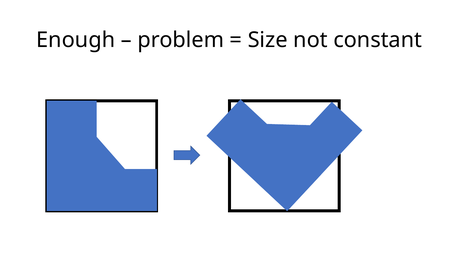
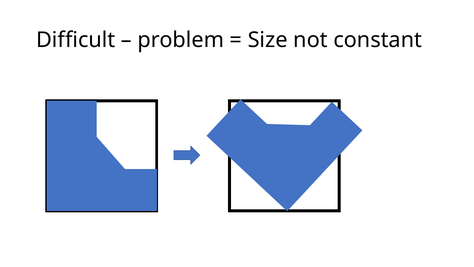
Enough: Enough -> Difficult
